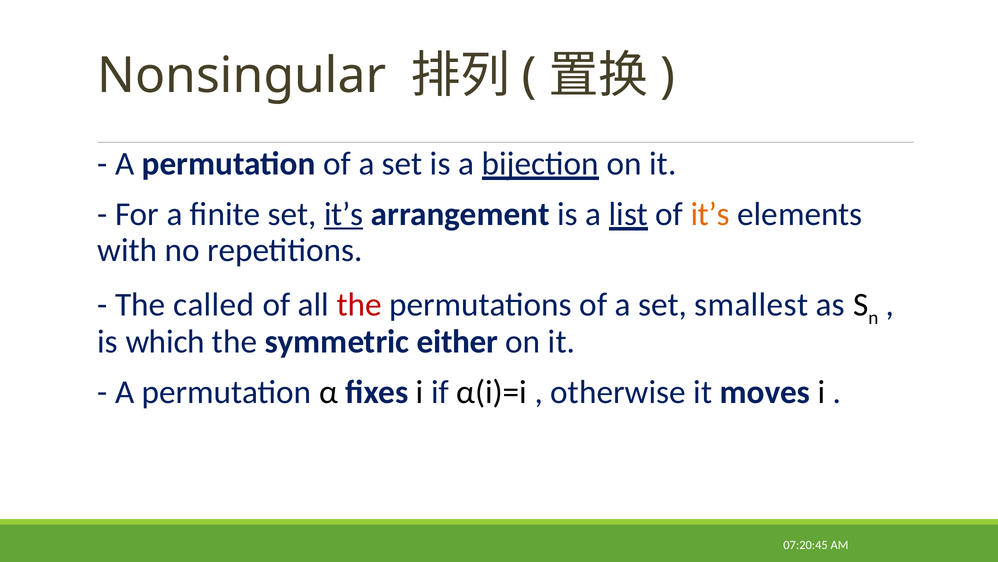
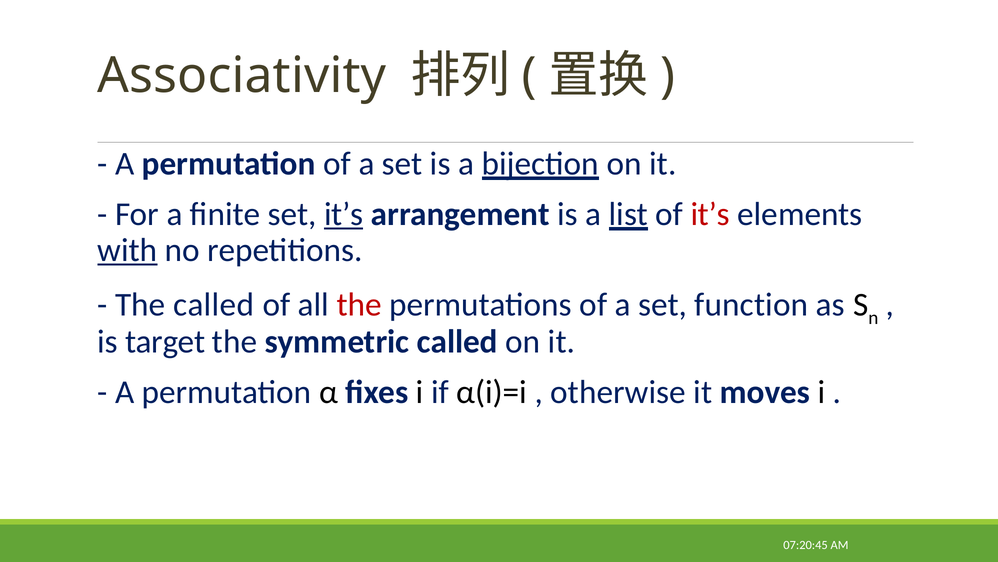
Nonsingular: Nonsingular -> Associativity
it’s at (710, 214) colour: orange -> red
with underline: none -> present
smallest: smallest -> function
which: which -> target
symmetric either: either -> called
